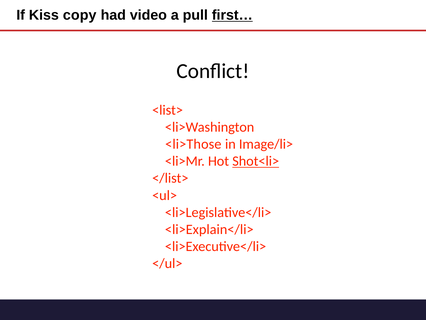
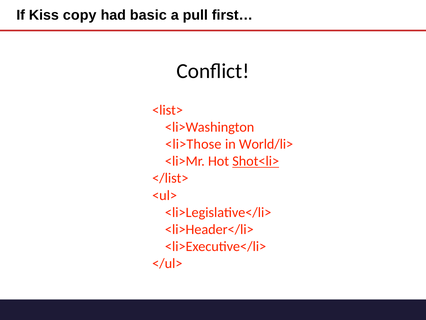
video: video -> basic
first… underline: present -> none
Image/li>: Image/li> -> World/li>
<li>Explain</li>: <li>Explain</li> -> <li>Header</li>
